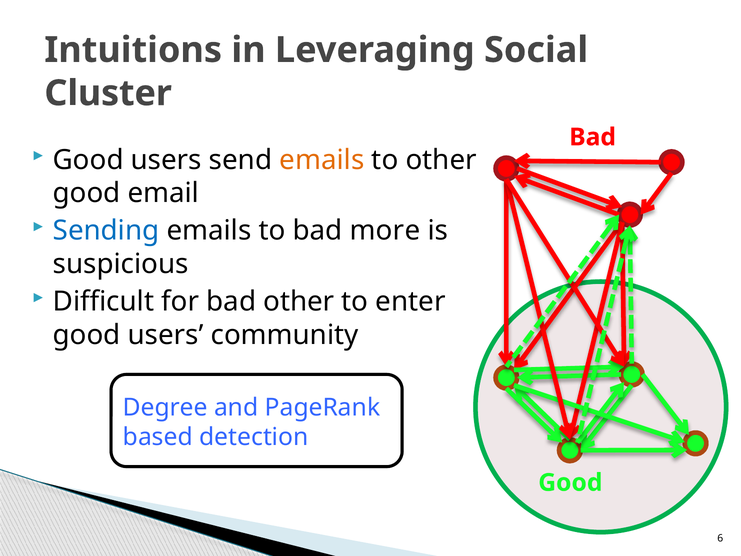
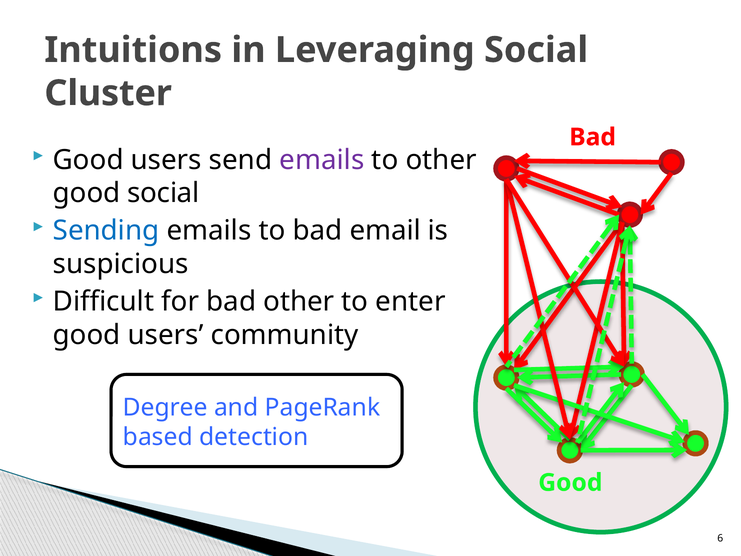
emails at (322, 160) colour: orange -> purple
good email: email -> social
more: more -> email
